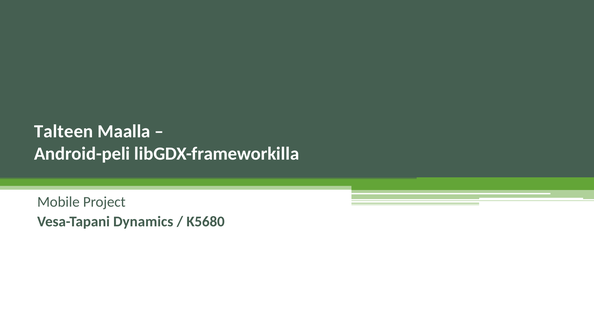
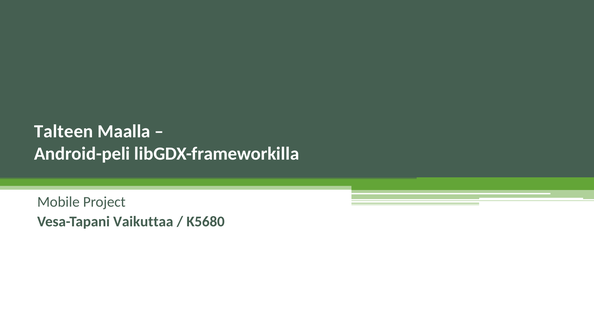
Dynamics: Dynamics -> Vaikuttaa
